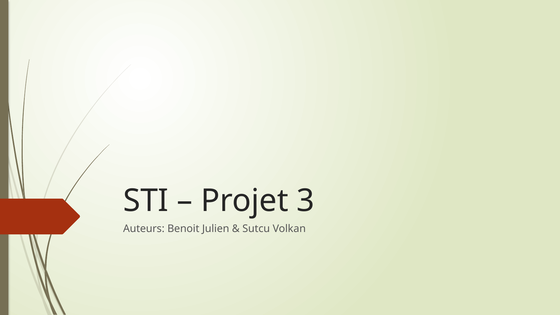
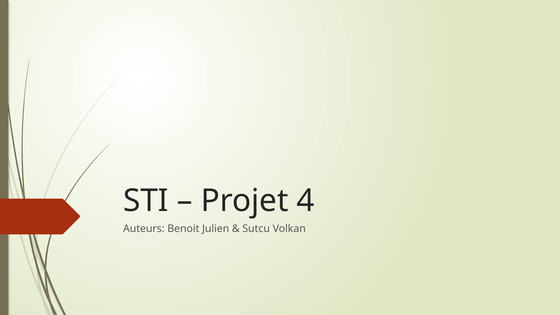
3: 3 -> 4
